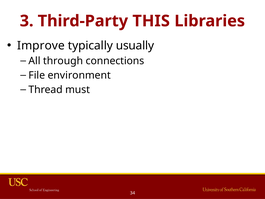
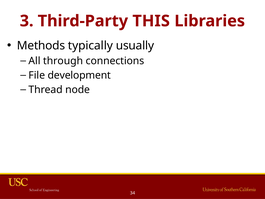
Improve: Improve -> Methods
environment: environment -> development
must: must -> node
